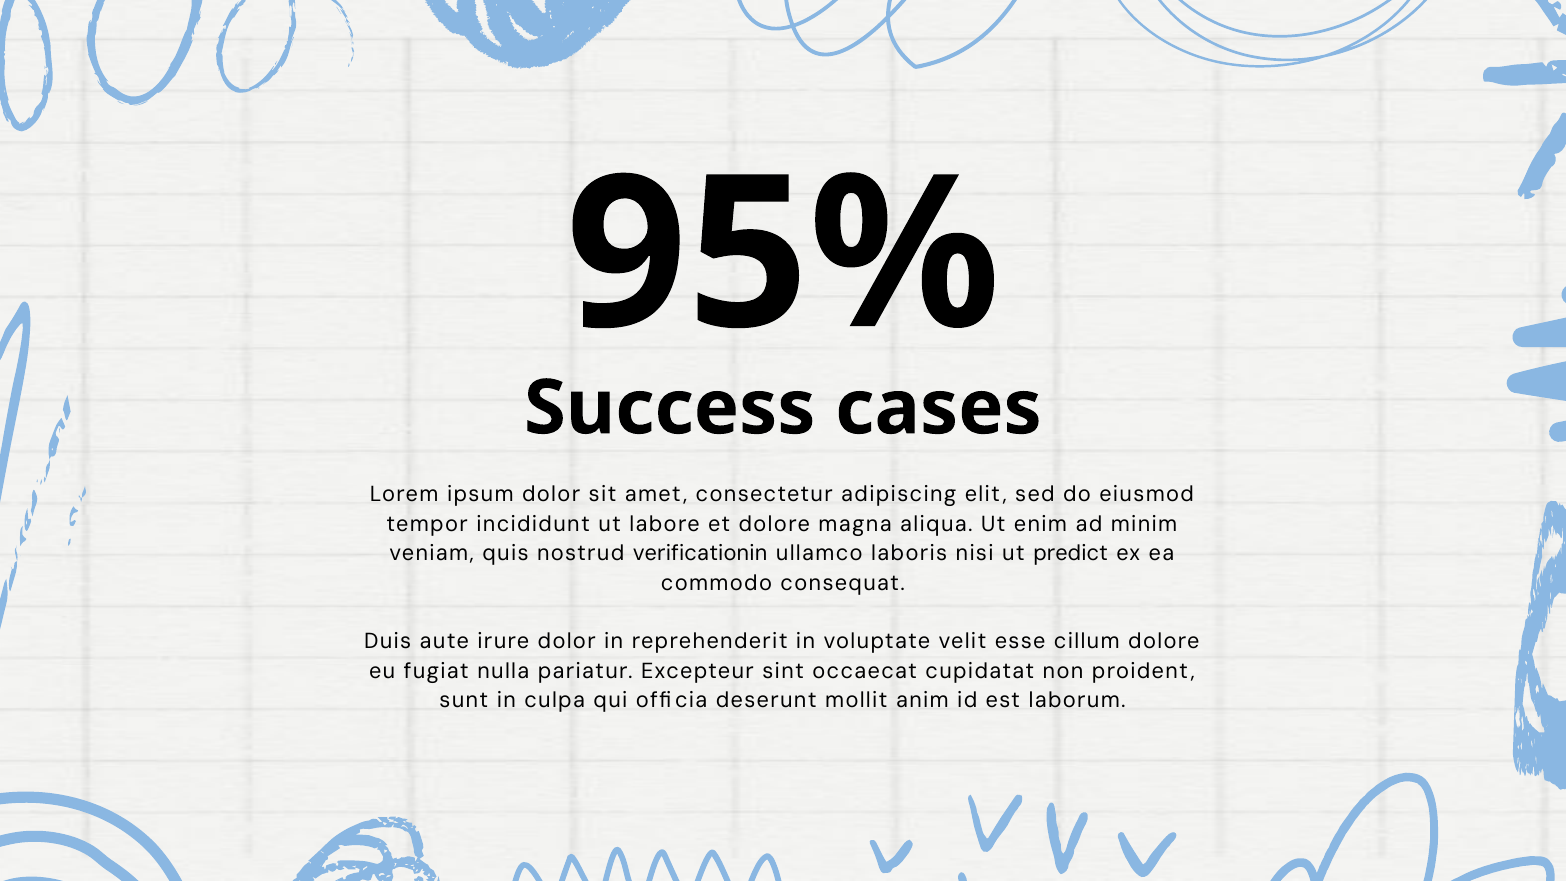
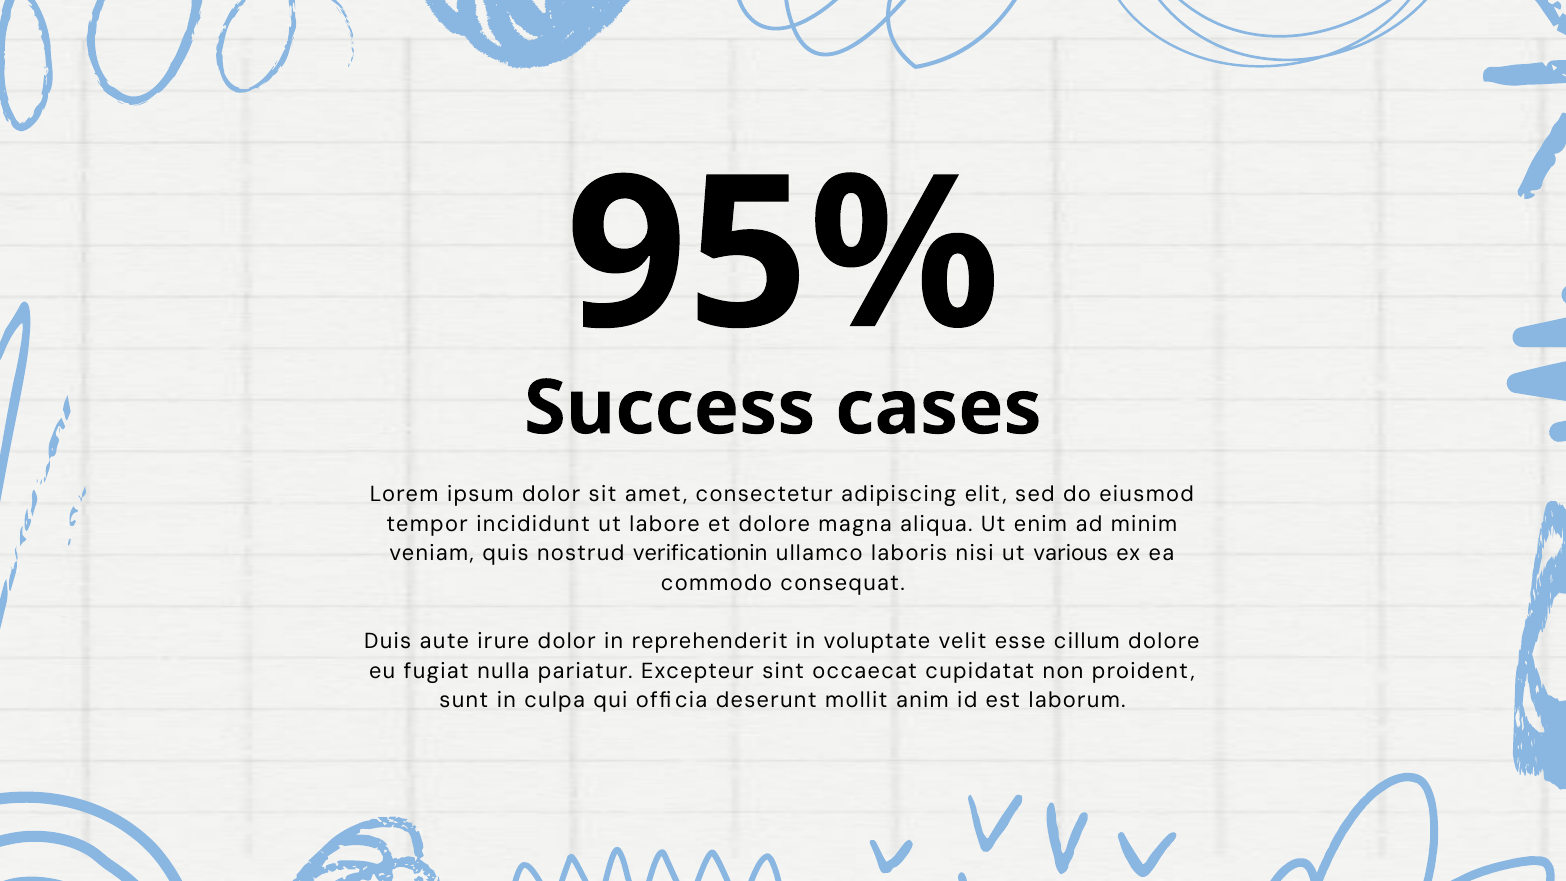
predict: predict -> various
